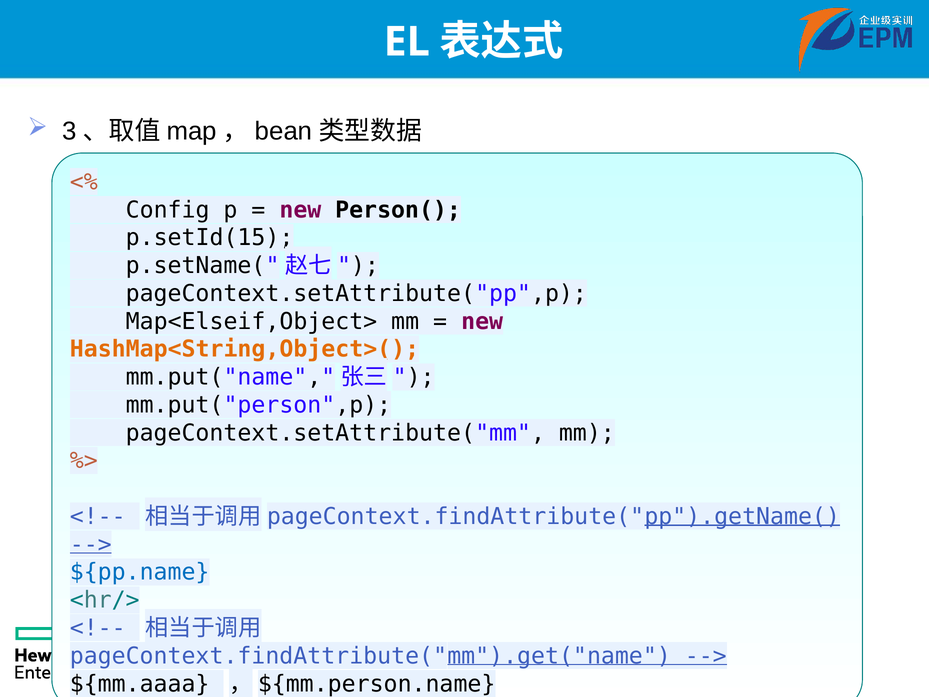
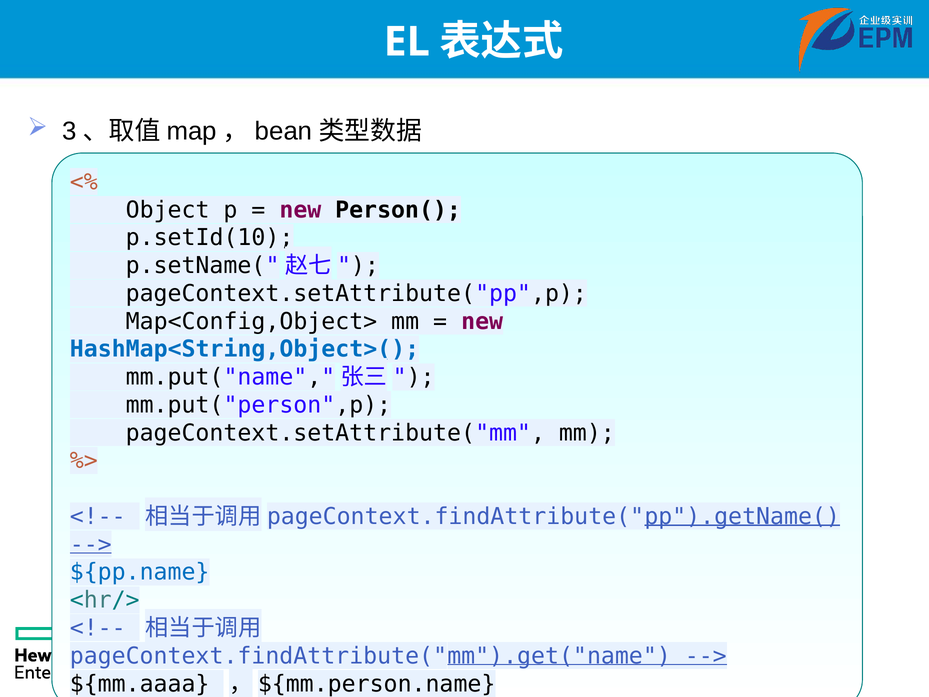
Config: Config -> Object
p.setId(15: p.setId(15 -> p.setId(10
Map<Elseif,Object>: Map<Elseif,Object> -> Map<Config,Object>
HashMap<String,Object>( colour: orange -> blue
